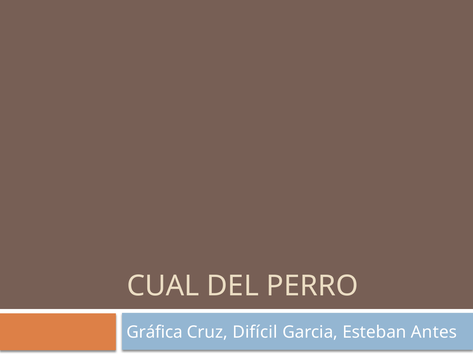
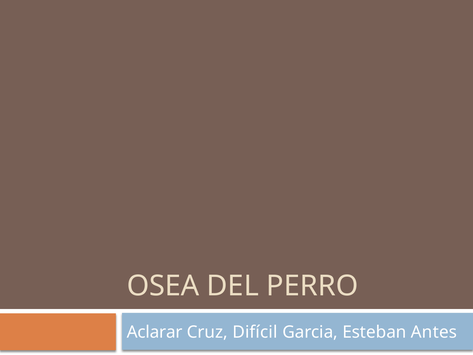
CUAL: CUAL -> OSEA
Gráfica: Gráfica -> Aclarar
